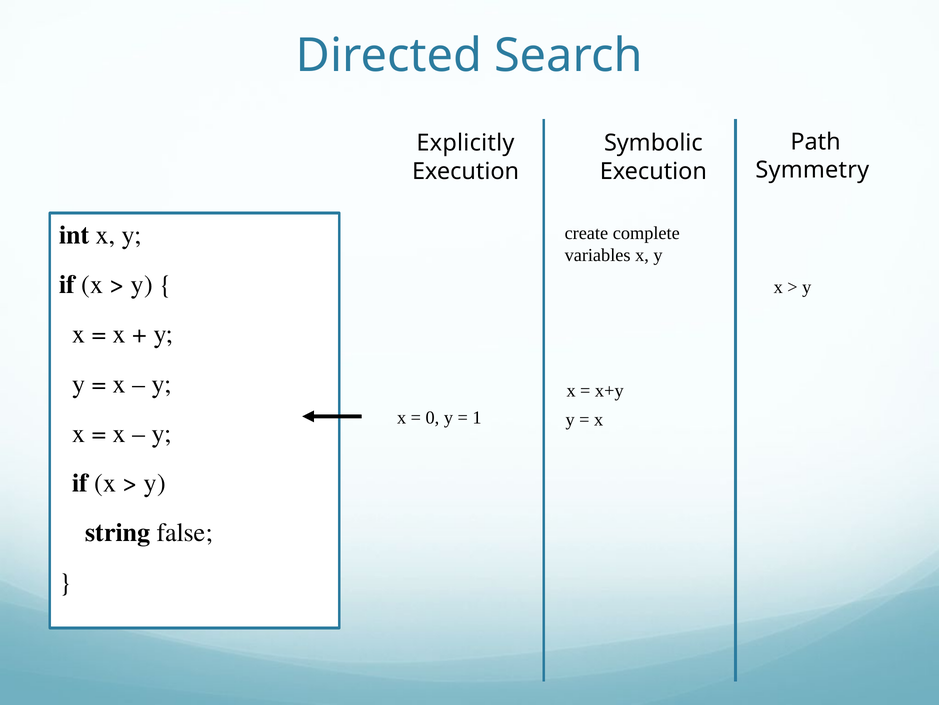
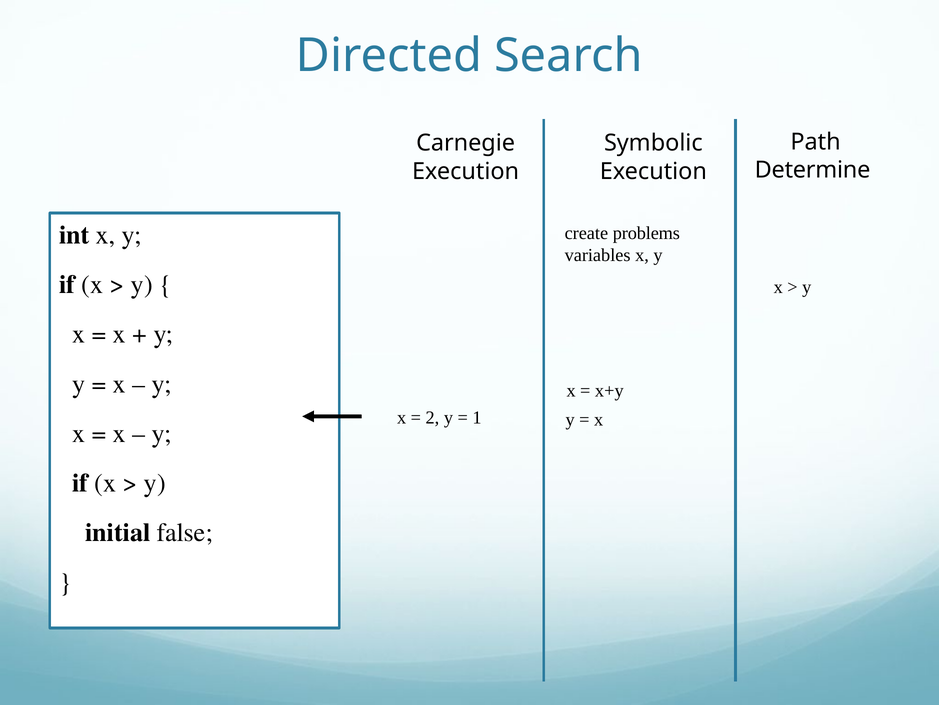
Explicitly: Explicitly -> Carnegie
Symmetry: Symmetry -> Determine
complete: complete -> problems
0: 0 -> 2
string: string -> initial
